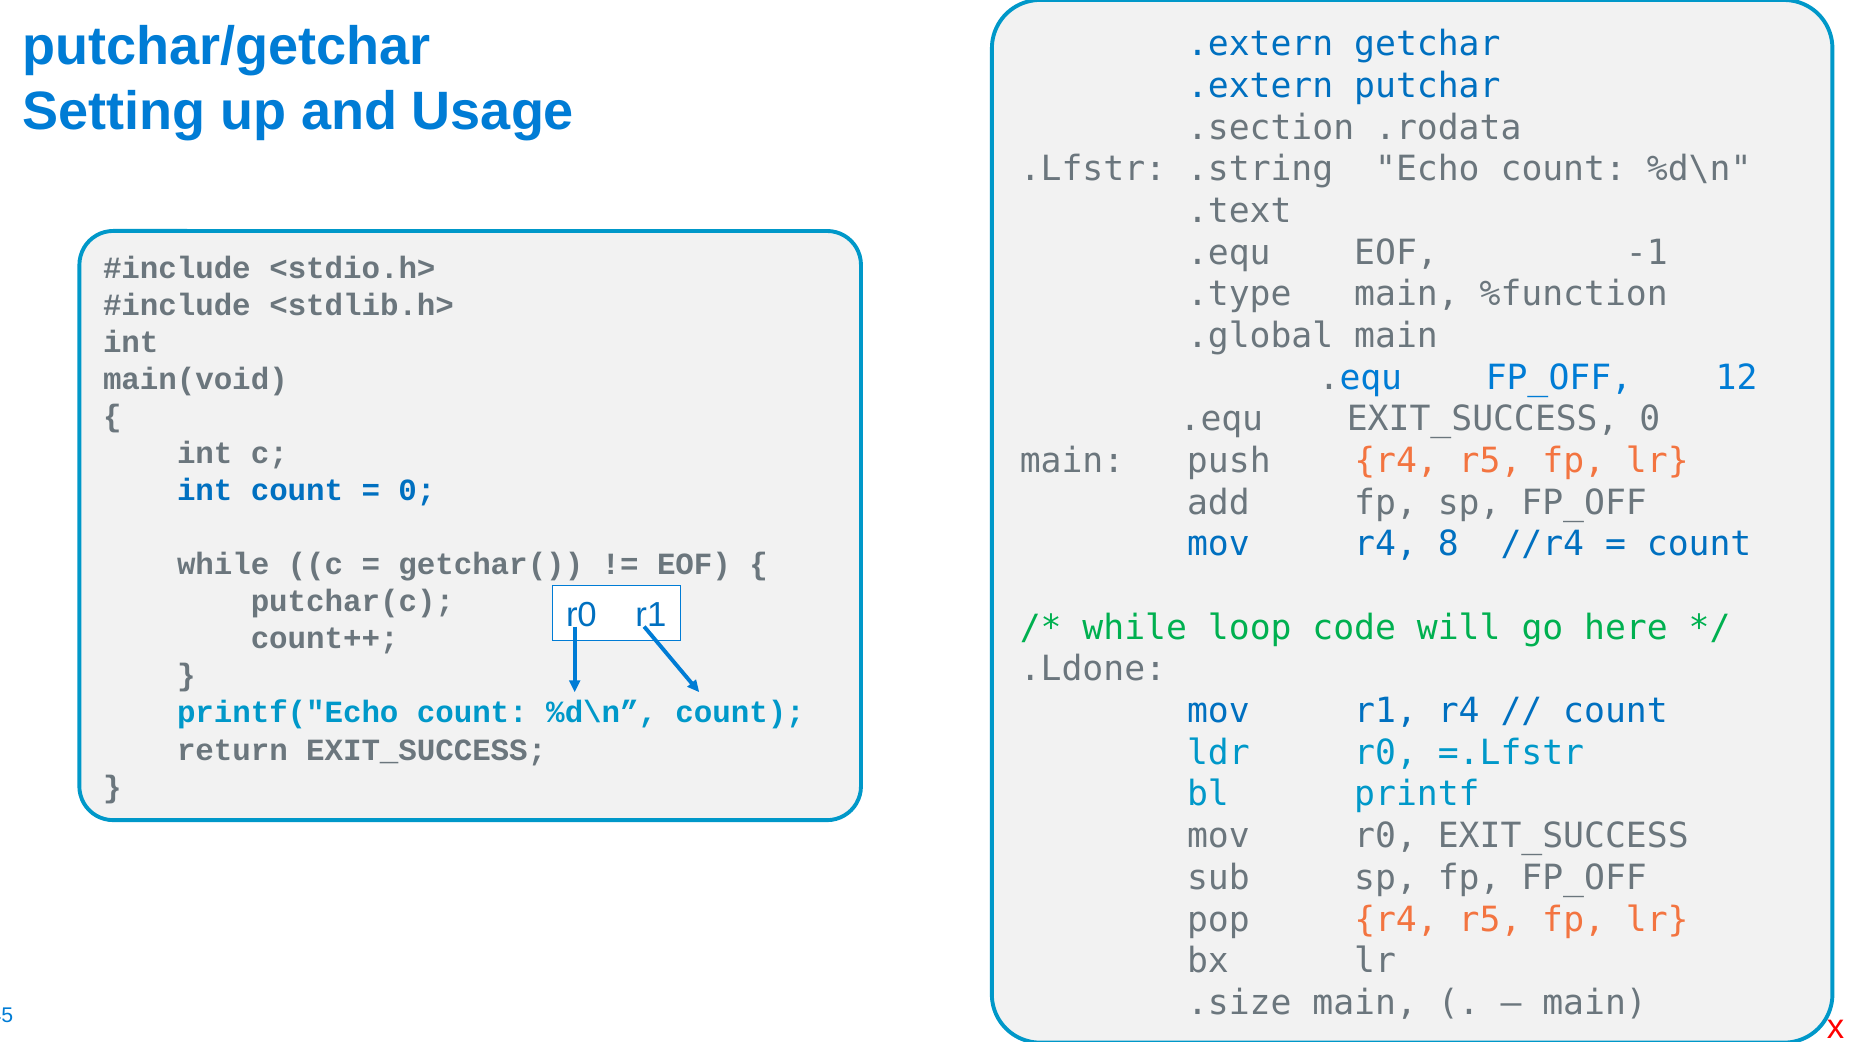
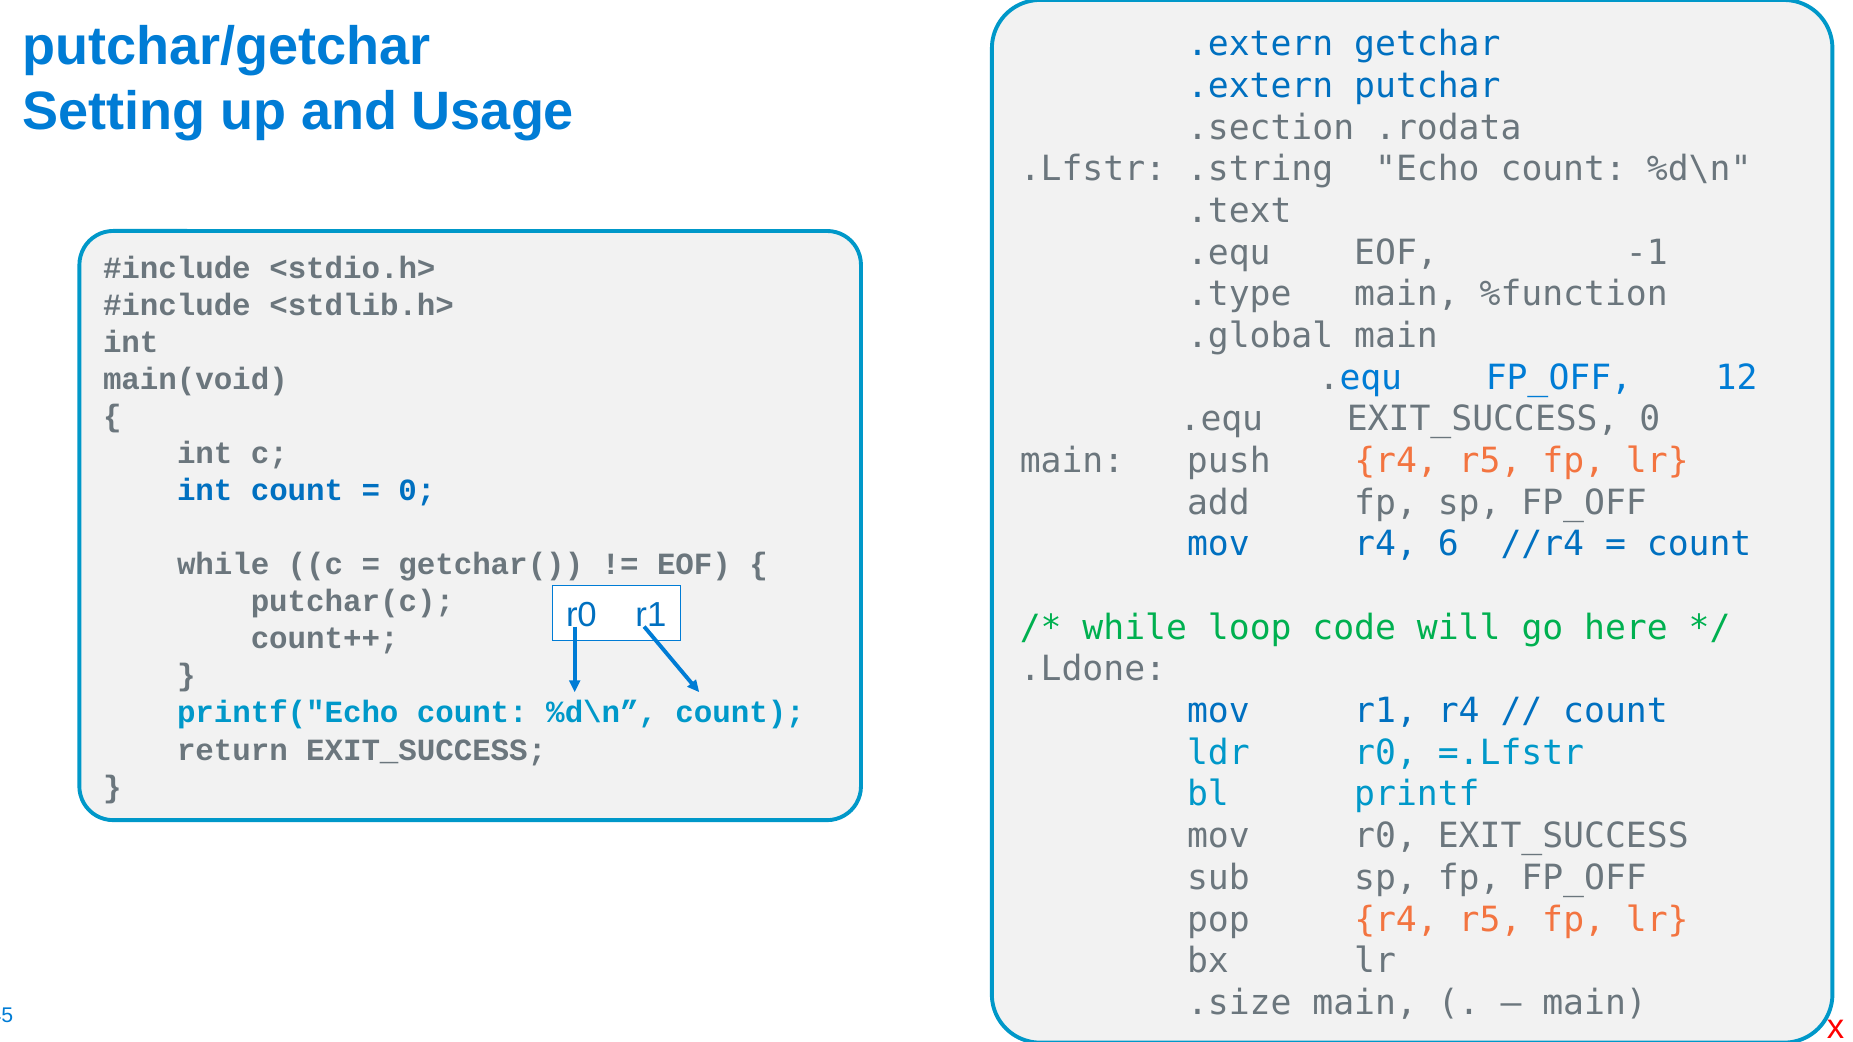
8: 8 -> 6
